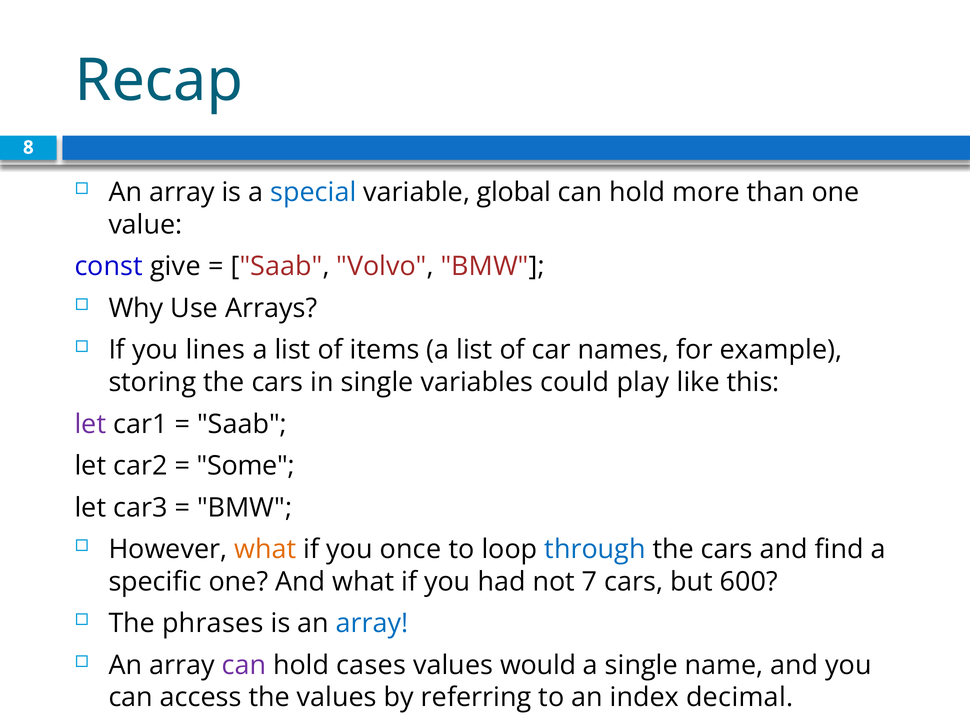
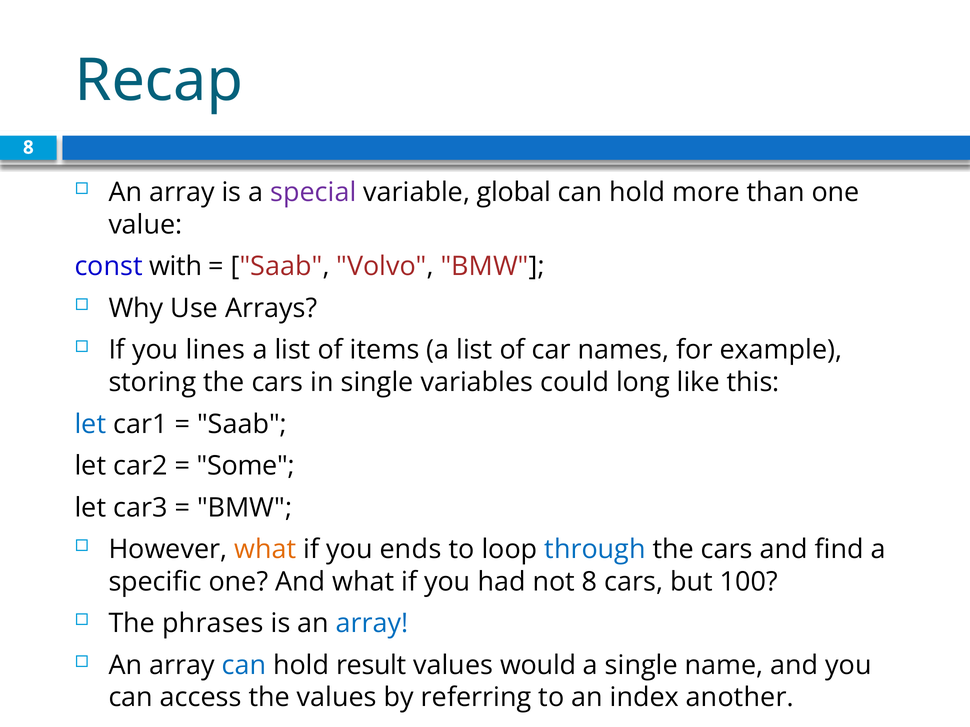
special colour: blue -> purple
give: give -> with
play: play -> long
let at (90, 424) colour: purple -> blue
once: once -> ends
not 7: 7 -> 8
600: 600 -> 100
can at (244, 666) colour: purple -> blue
cases: cases -> result
decimal: decimal -> another
